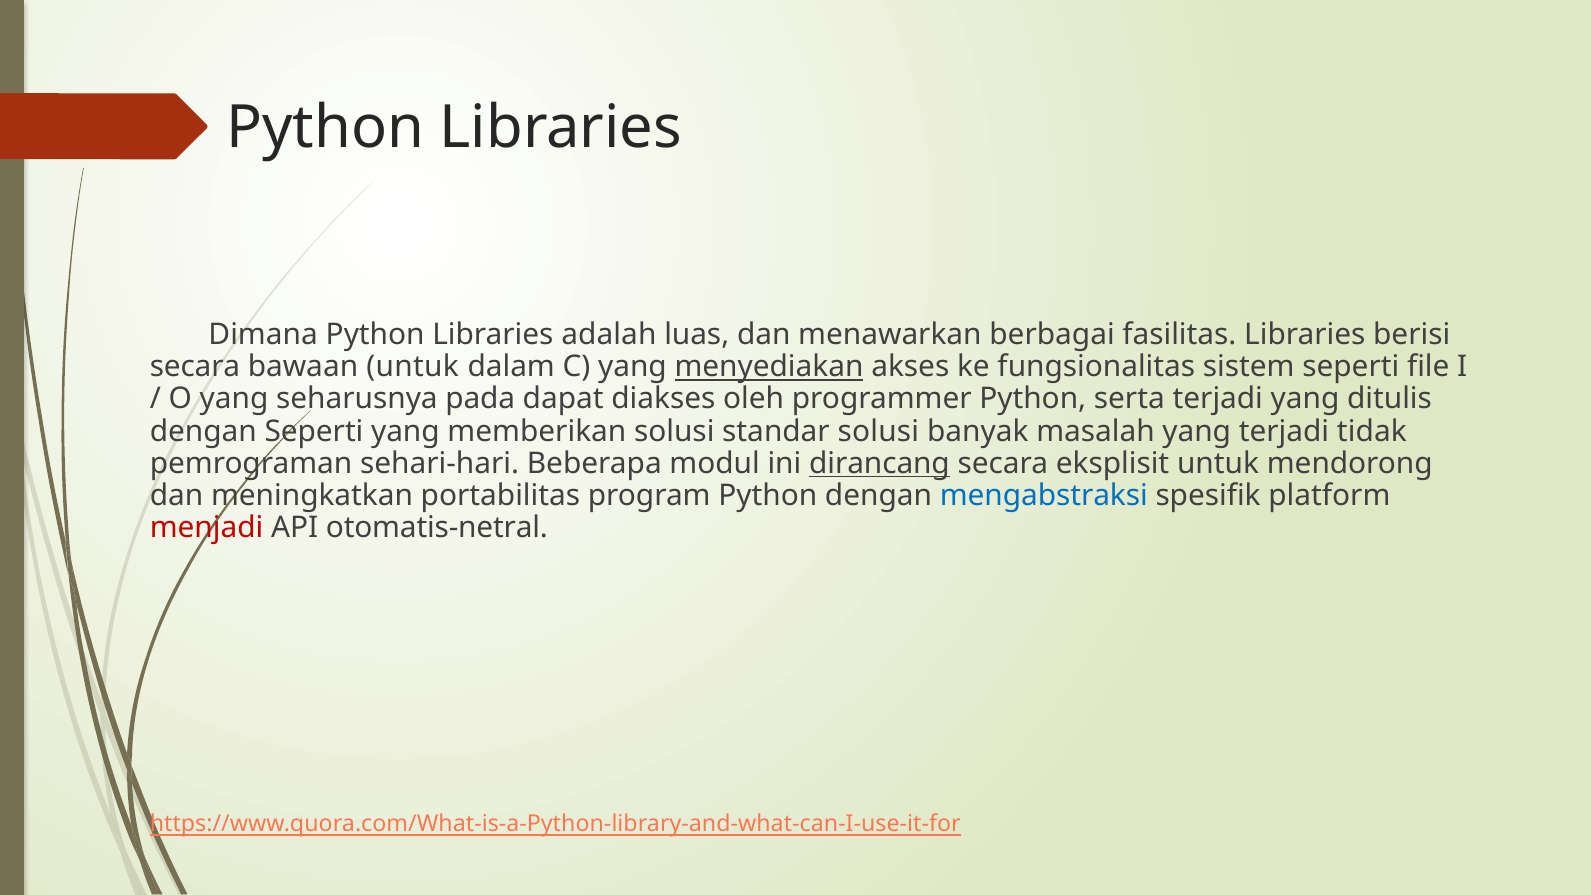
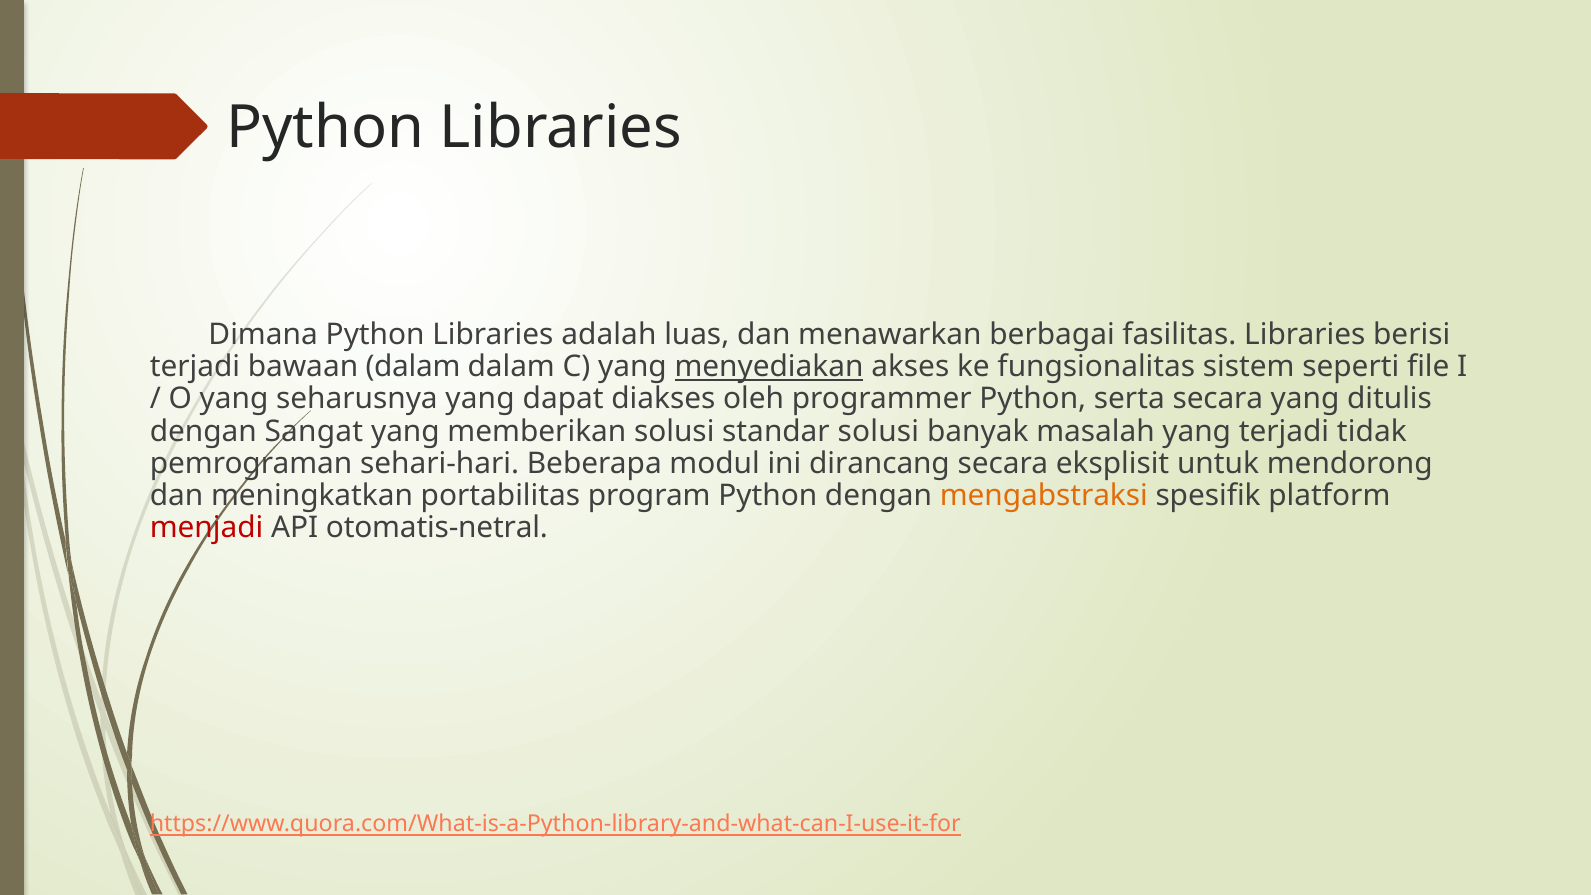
secara at (195, 367): secara -> terjadi
bawaan untuk: untuk -> dalam
seharusnya pada: pada -> yang
serta terjadi: terjadi -> secara
dengan Seperti: Seperti -> Sangat
dirancang underline: present -> none
mengabstraksi colour: blue -> orange
